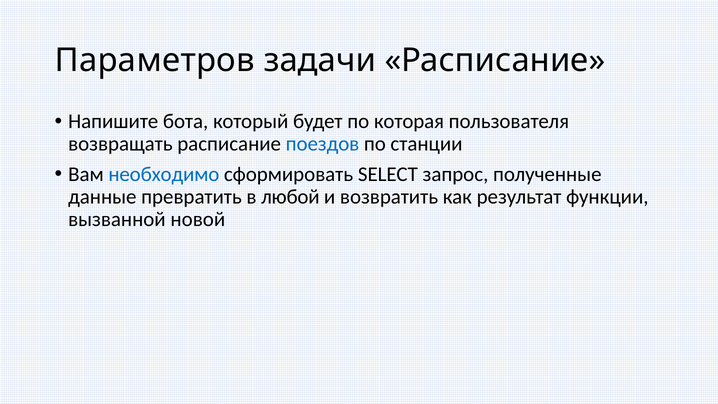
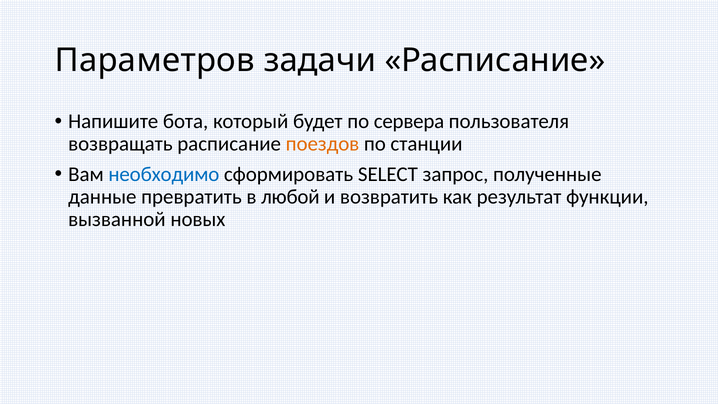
которая: которая -> сервера
поездов colour: blue -> orange
новой: новой -> новых
